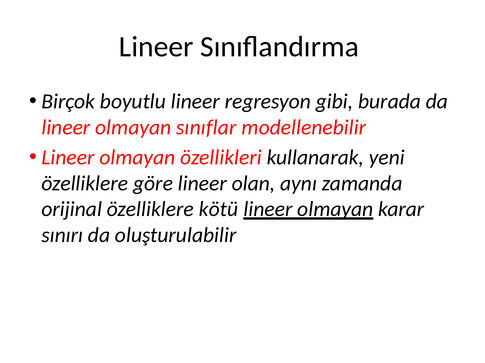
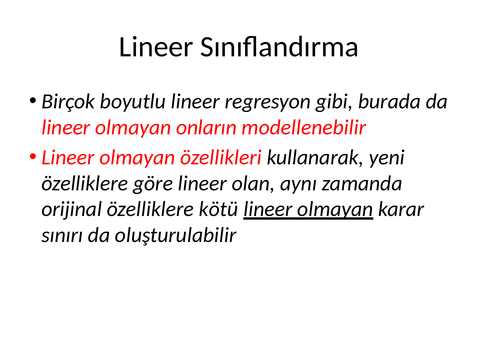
sınıflar: sınıflar -> onların
